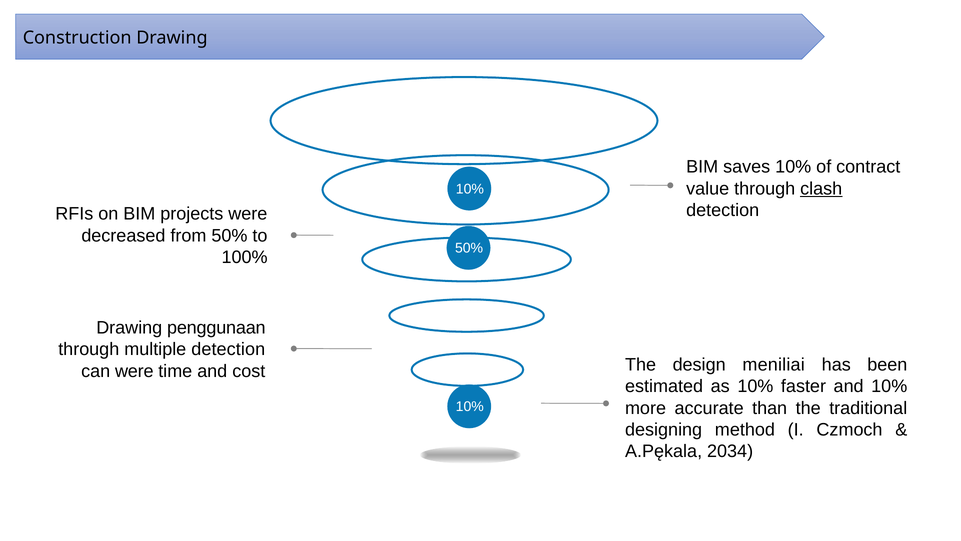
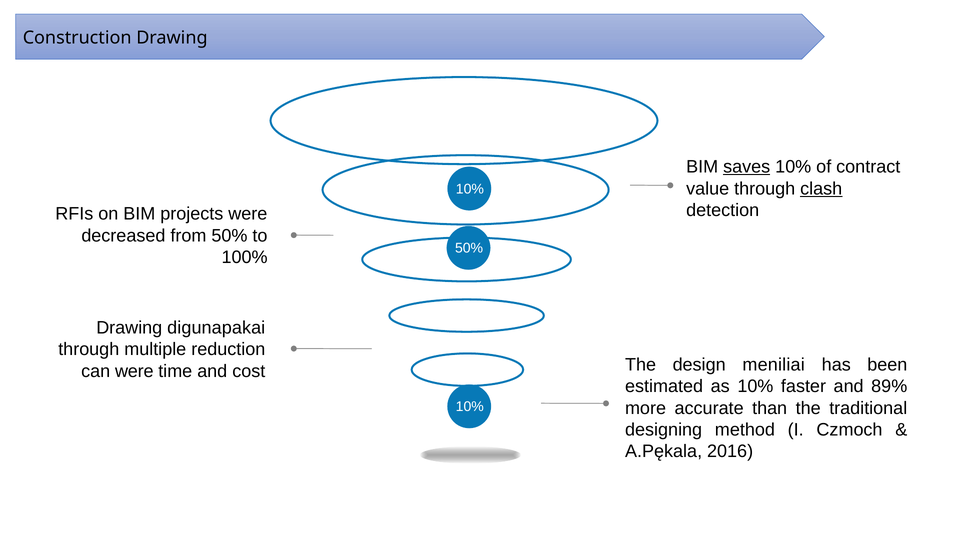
saves underline: none -> present
penggunaan: penggunaan -> digunapakai
multiple detection: detection -> reduction
and 10%: 10% -> 89%
2034: 2034 -> 2016
